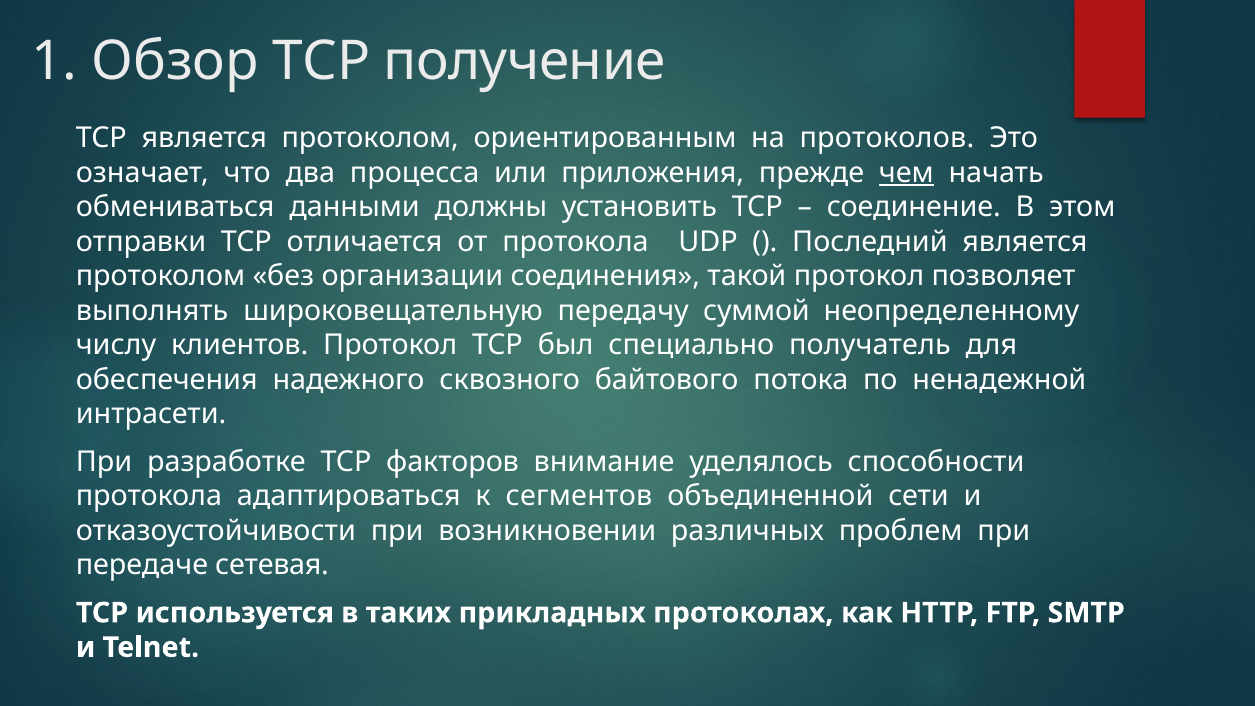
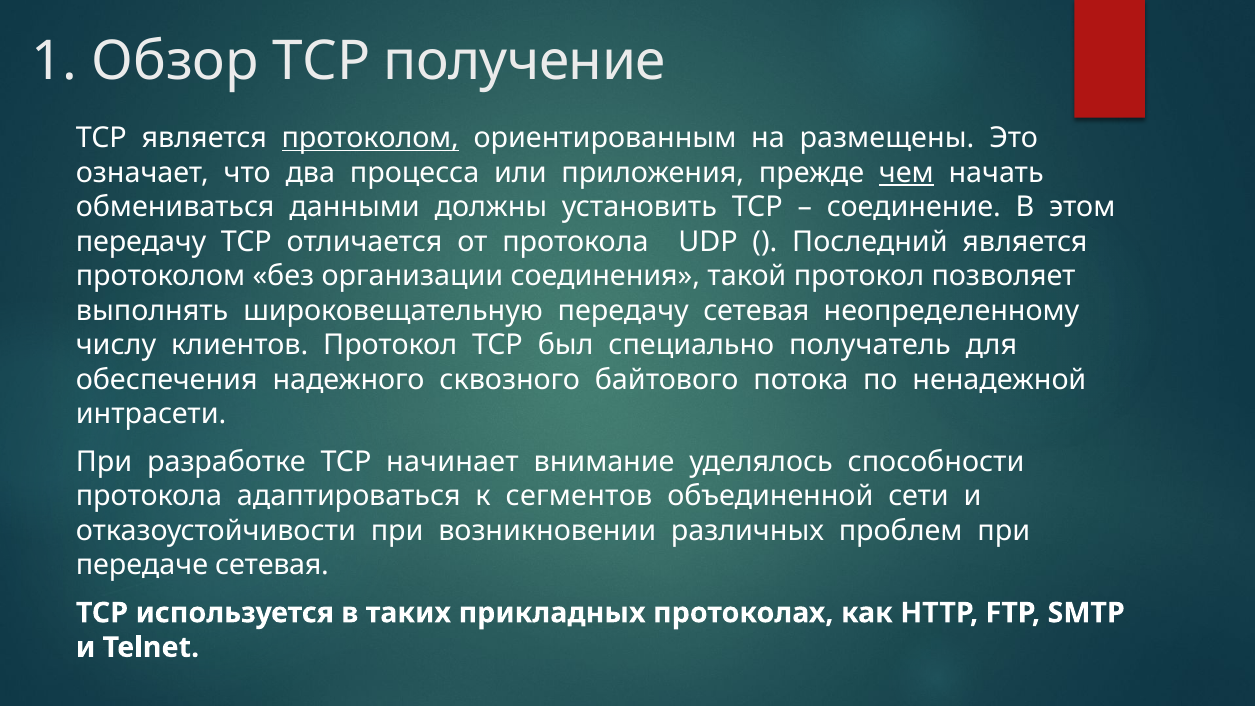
протоколом at (370, 138) underline: none -> present
протоколов: протоколов -> размещены
отправки at (141, 242): отправки -> передачу
передачу суммой: суммой -> сетевая
факторов: факторов -> начинает
